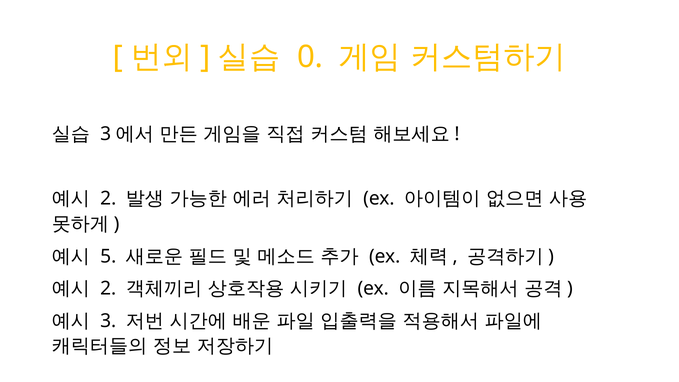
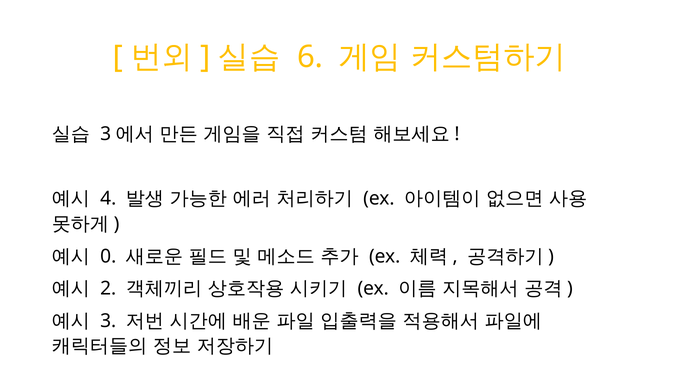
0: 0 -> 6
2 at (108, 199): 2 -> 4
5: 5 -> 0
